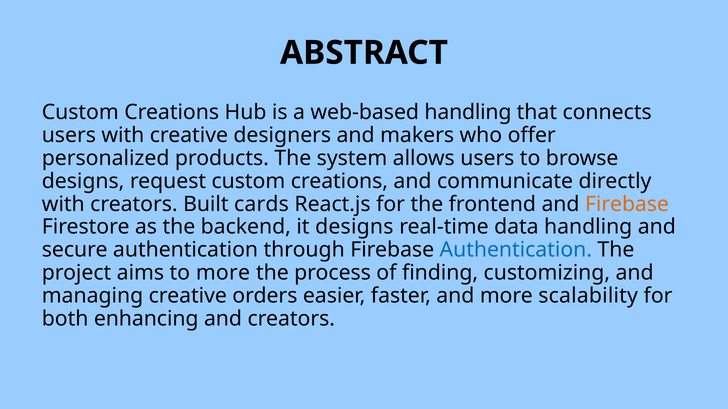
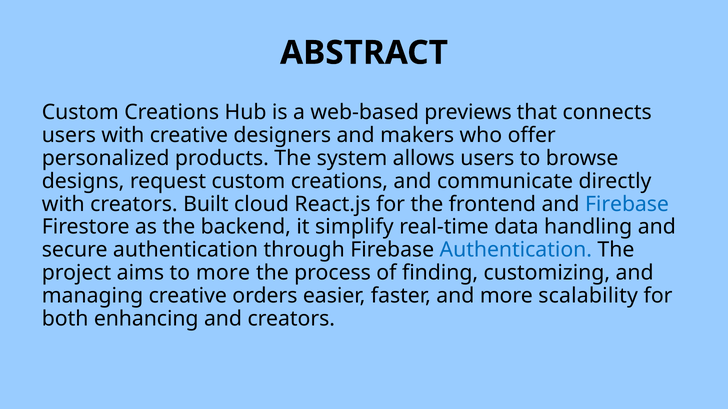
web-based handling: handling -> previews
cards: cards -> cloud
Firebase at (627, 204) colour: orange -> blue
it designs: designs -> simplify
